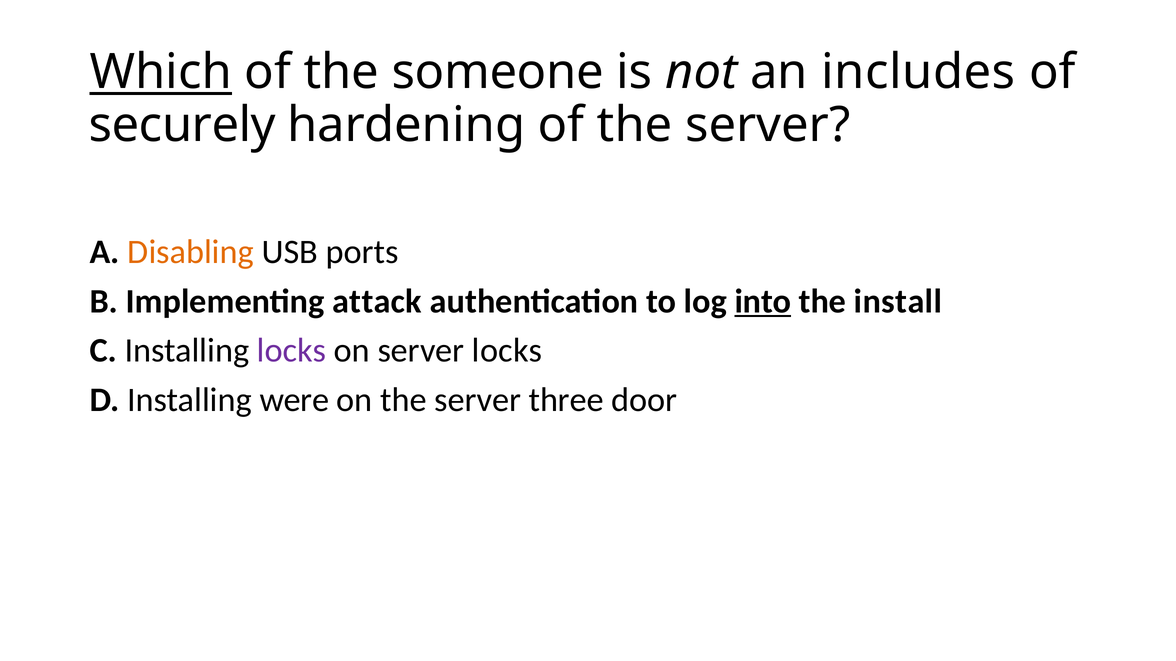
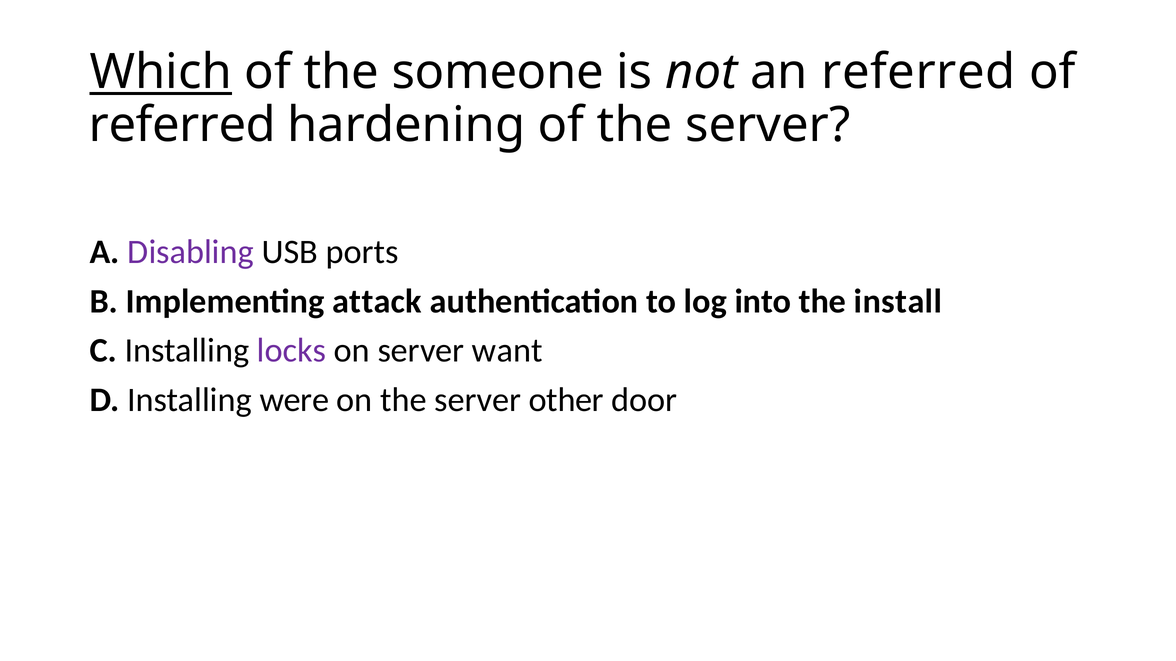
an includes: includes -> referred
securely at (182, 125): securely -> referred
Disabling colour: orange -> purple
into underline: present -> none
server locks: locks -> want
three: three -> other
